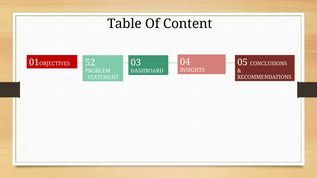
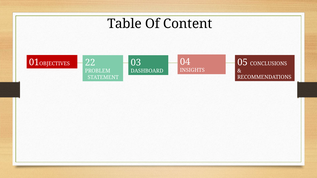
52: 52 -> 22
